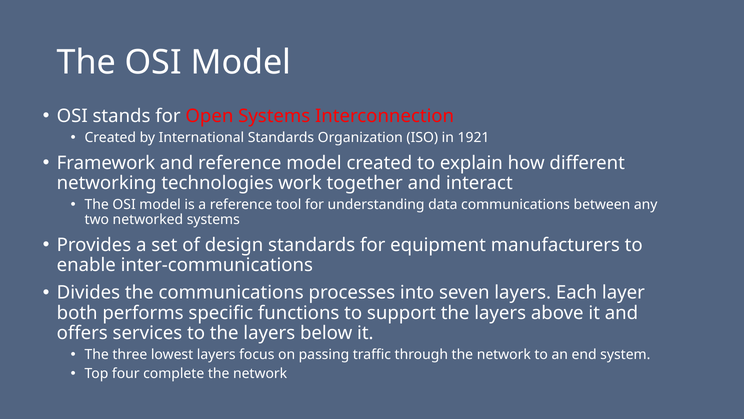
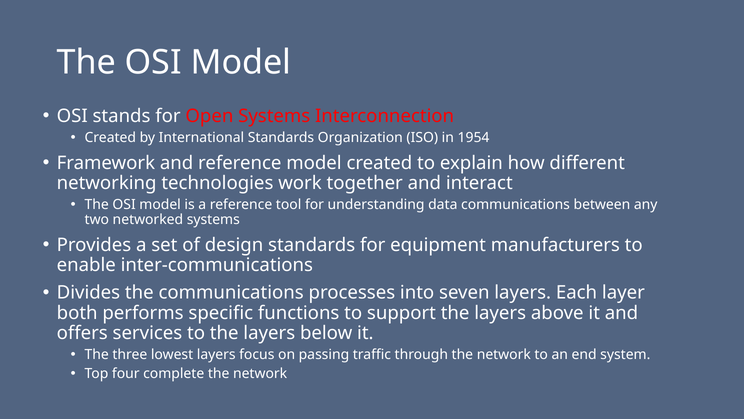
1921: 1921 -> 1954
